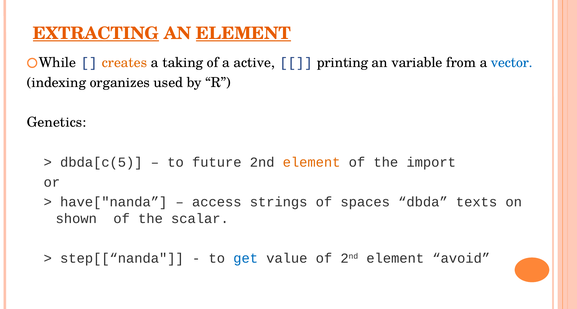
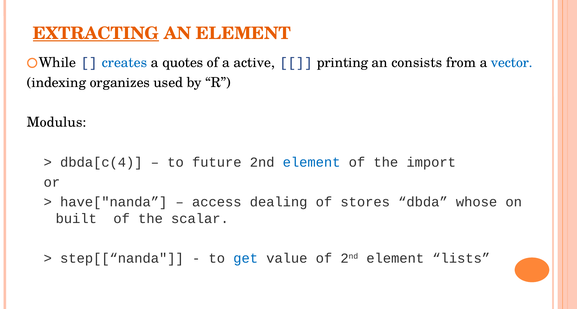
ELEMENT at (243, 33) underline: present -> none
creates colour: orange -> blue
taking: taking -> quotes
variable: variable -> consists
Genetics: Genetics -> Modulus
dbda[c(5: dbda[c(5 -> dbda[c(4
element at (312, 162) colour: orange -> blue
strings: strings -> dealing
spaces: spaces -> stores
texts: texts -> whose
shown: shown -> built
avoid: avoid -> lists
